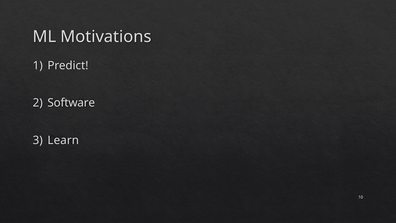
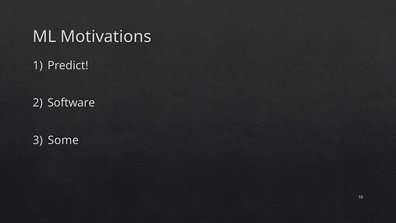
Learn: Learn -> Some
